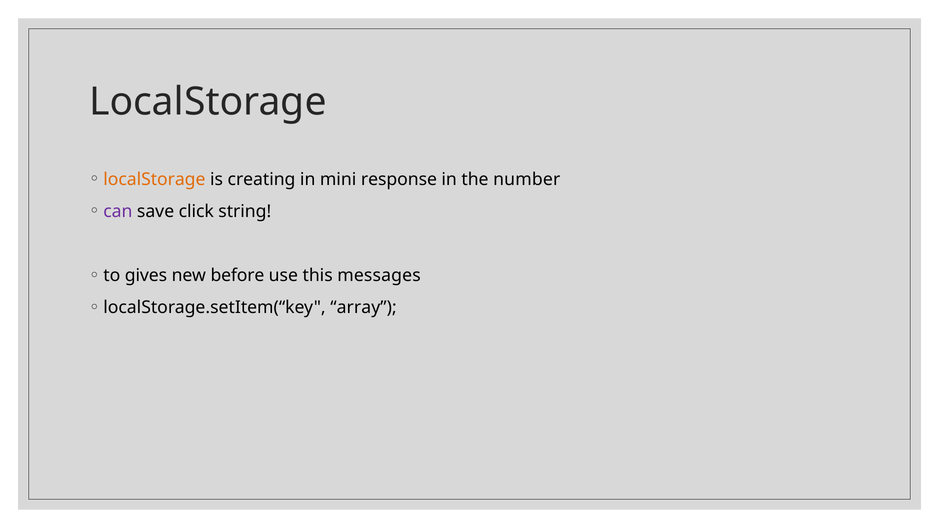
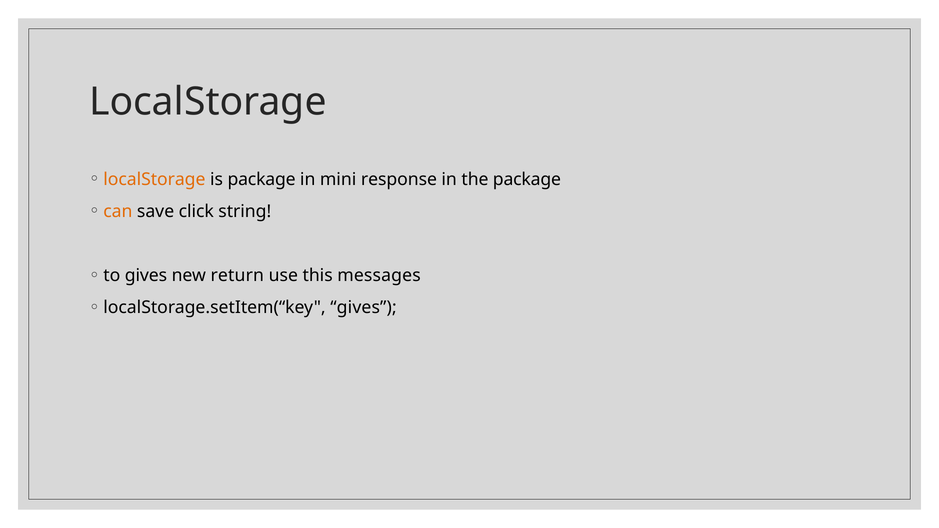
is creating: creating -> package
the number: number -> package
can colour: purple -> orange
before: before -> return
localStorage.setItem(“key array: array -> gives
